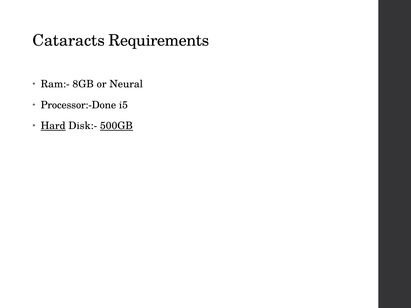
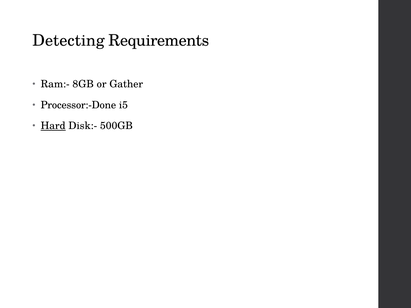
Cataracts: Cataracts -> Detecting
Neural: Neural -> Gather
500GB underline: present -> none
